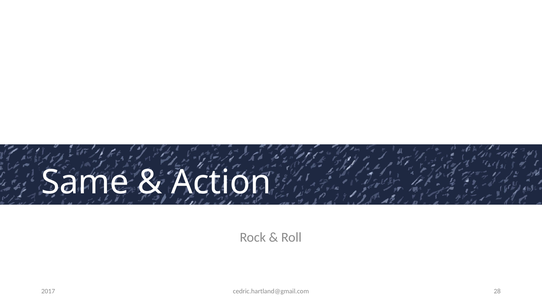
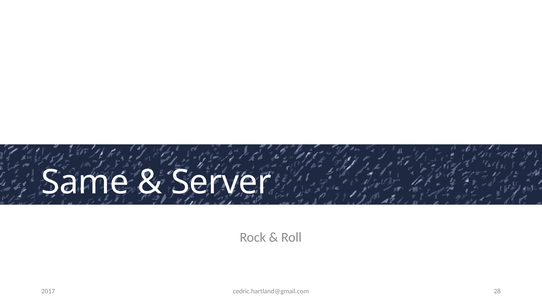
Action: Action -> Server
